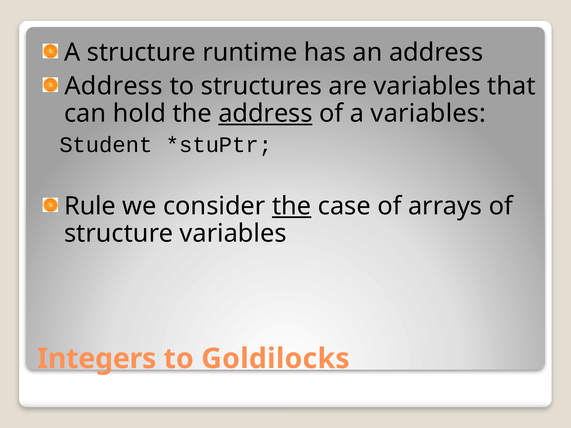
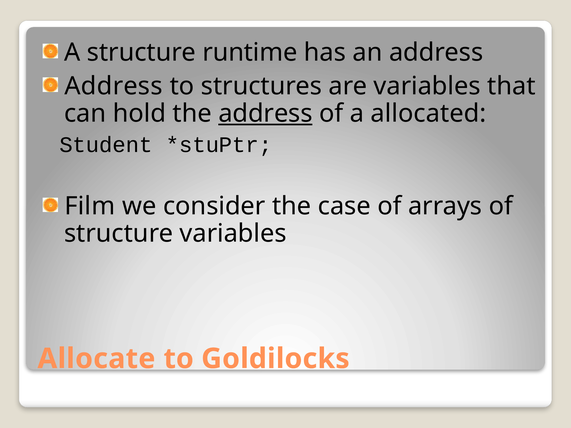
a variables: variables -> allocated
Rule: Rule -> Film
the at (292, 206) underline: present -> none
Integers: Integers -> Allocate
